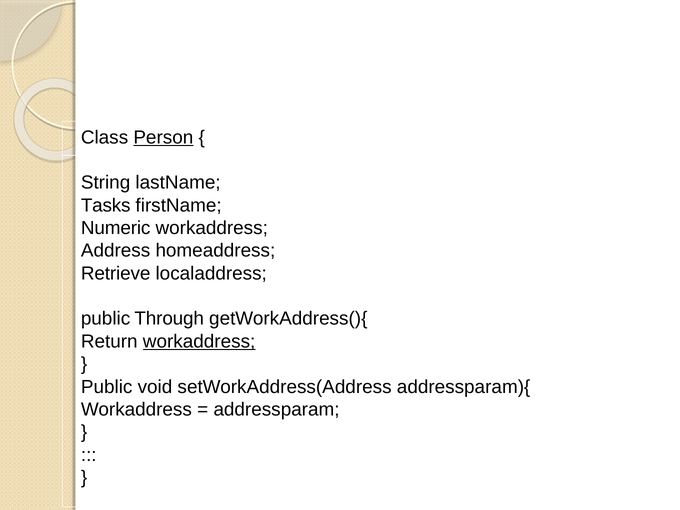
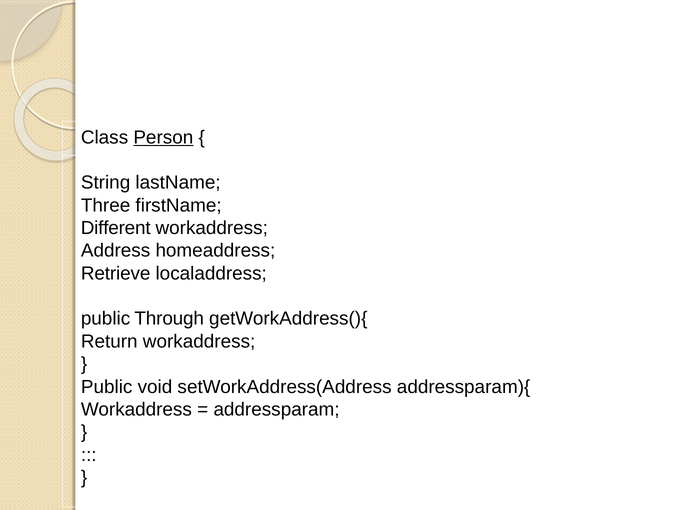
Tasks: Tasks -> Three
Numeric: Numeric -> Different
workaddress at (199, 341) underline: present -> none
